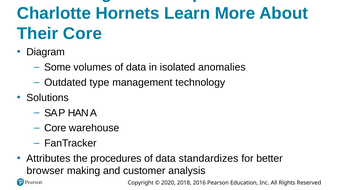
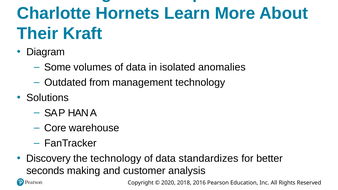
Their Core: Core -> Kraft
type: type -> from
Attributes: Attributes -> Discovery
the procedures: procedures -> technology
browser: browser -> seconds
